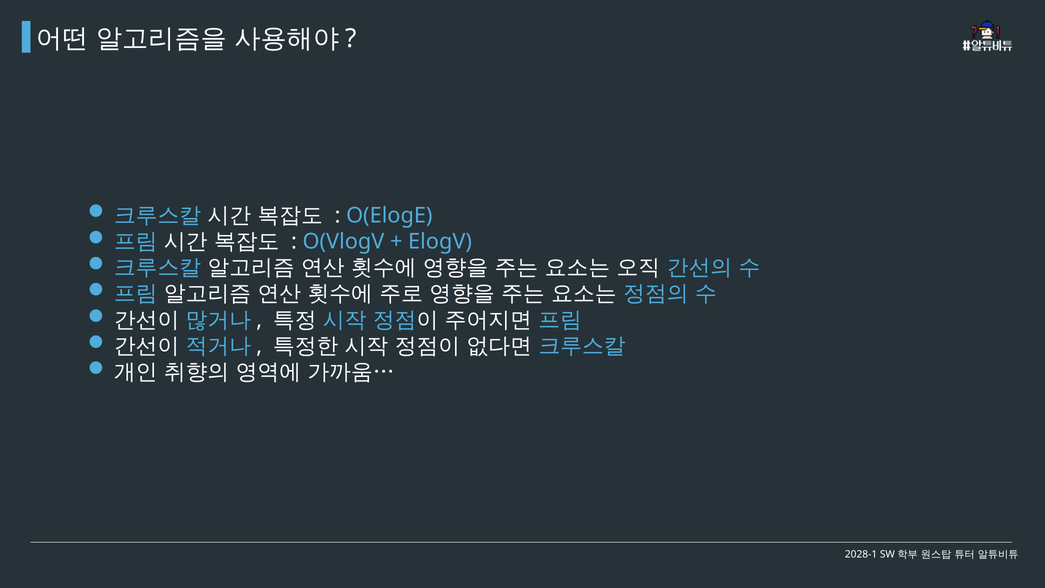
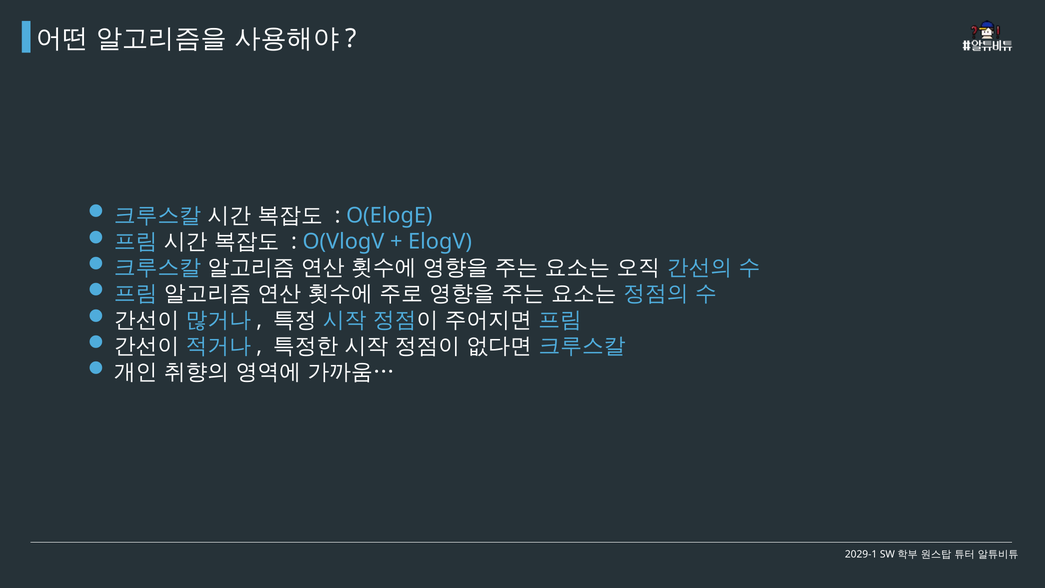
2028-1: 2028-1 -> 2029-1
